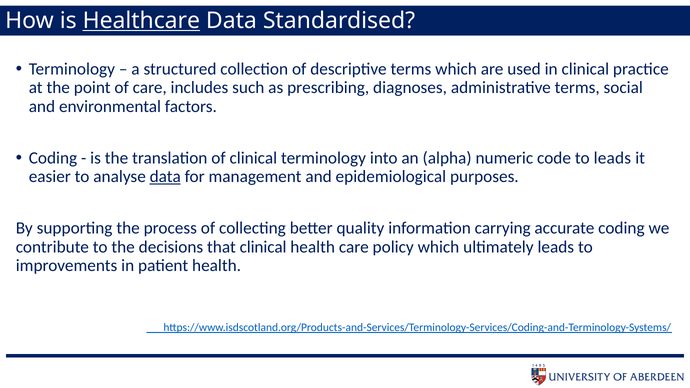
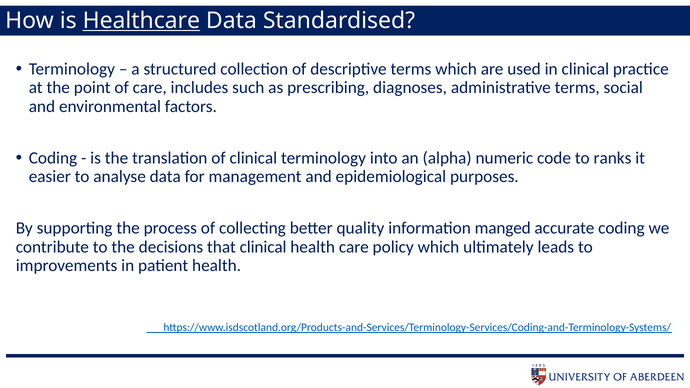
to leads: leads -> ranks
data at (165, 177) underline: present -> none
carrying: carrying -> manged
